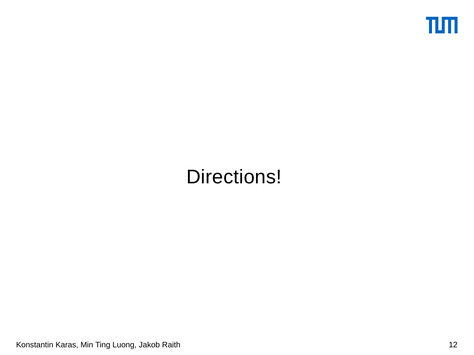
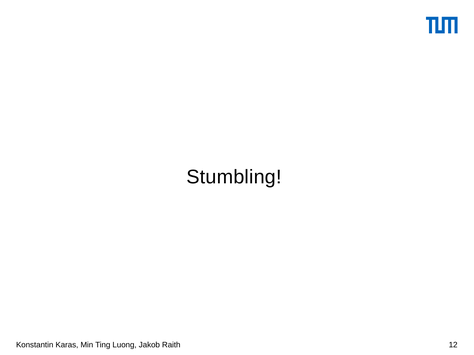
Directions: Directions -> Stumbling
